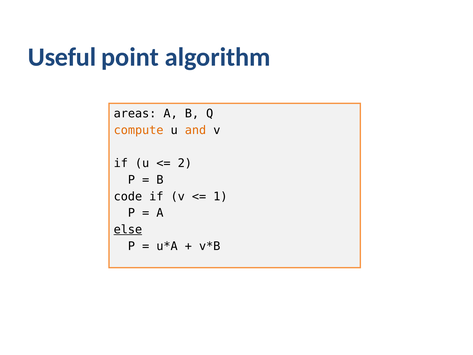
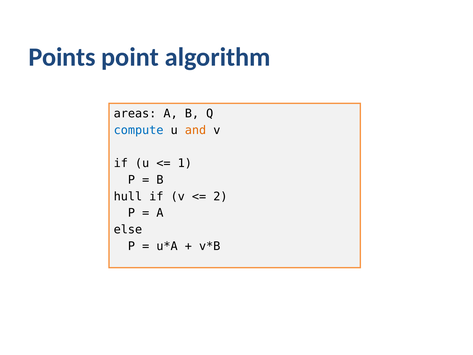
Useful: Useful -> Points
compute colour: orange -> blue
2: 2 -> 1
code: code -> hull
1: 1 -> 2
else underline: present -> none
